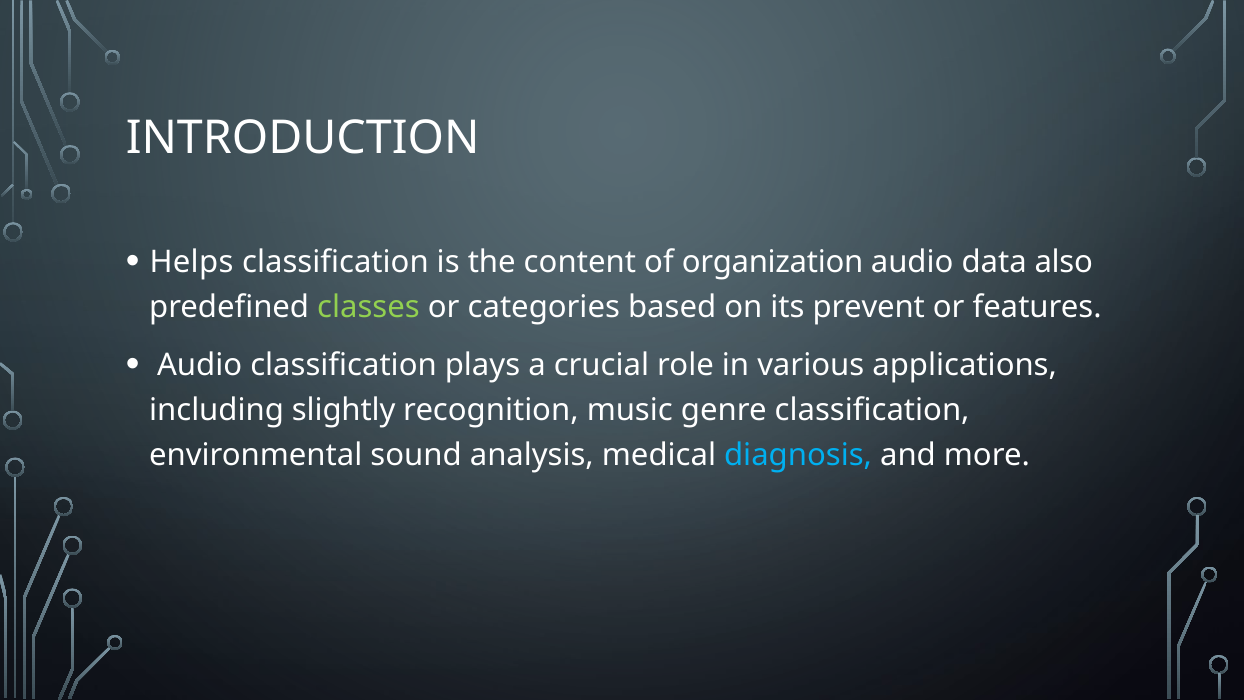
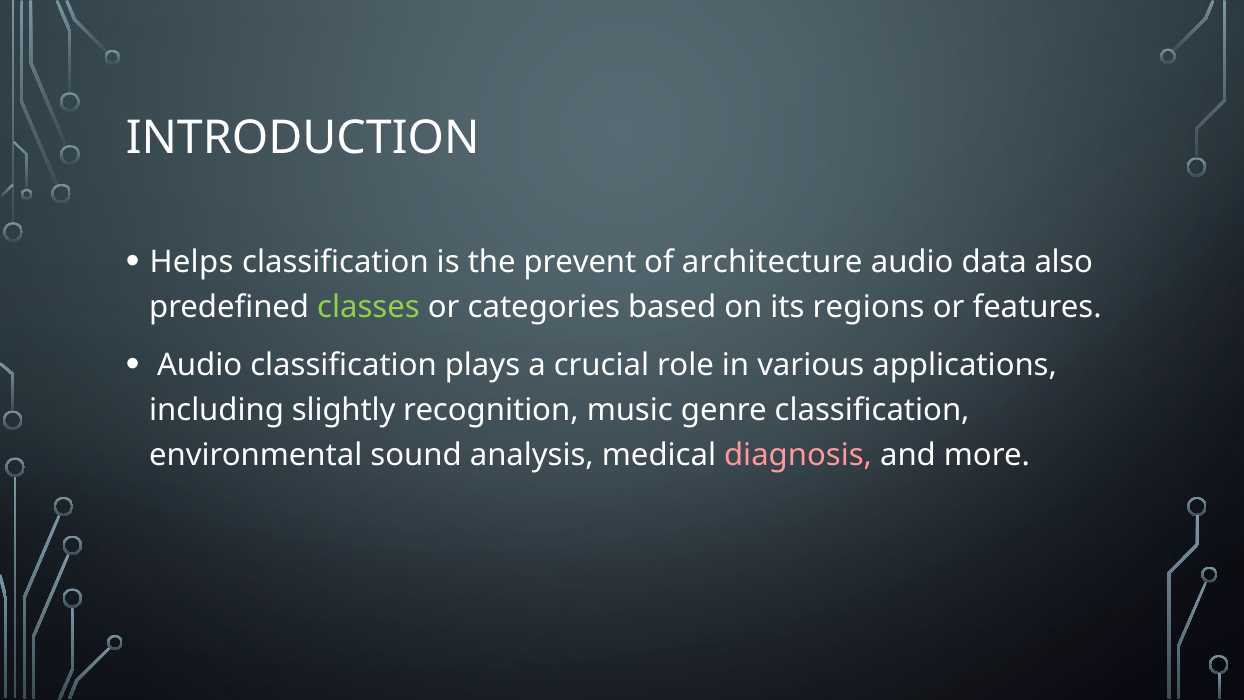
content: content -> prevent
organization: organization -> architecture
prevent: prevent -> regions
diagnosis colour: light blue -> pink
